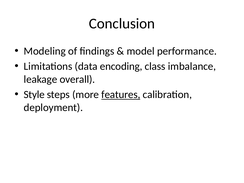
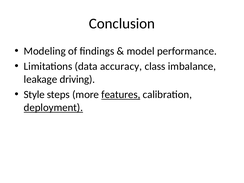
encoding: encoding -> accuracy
overall: overall -> driving
deployment underline: none -> present
